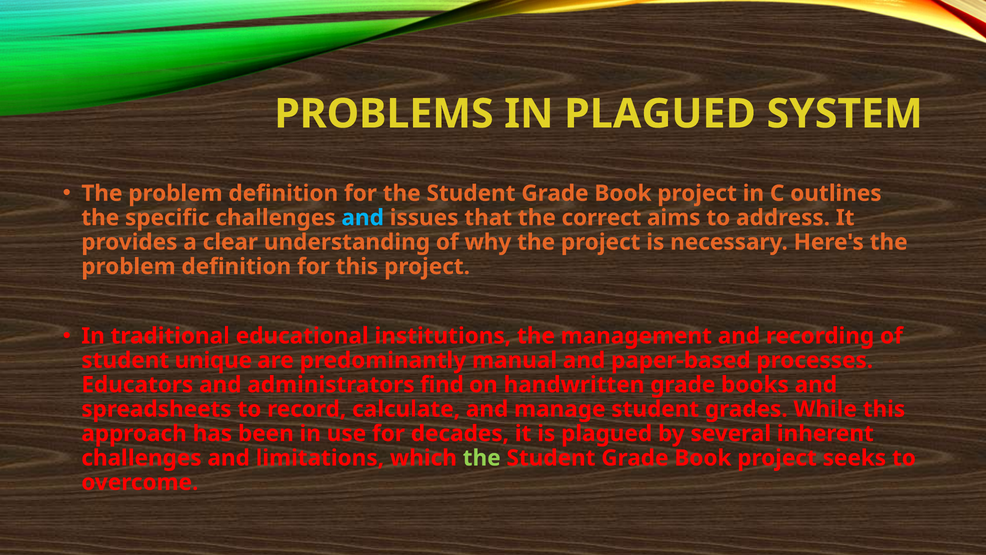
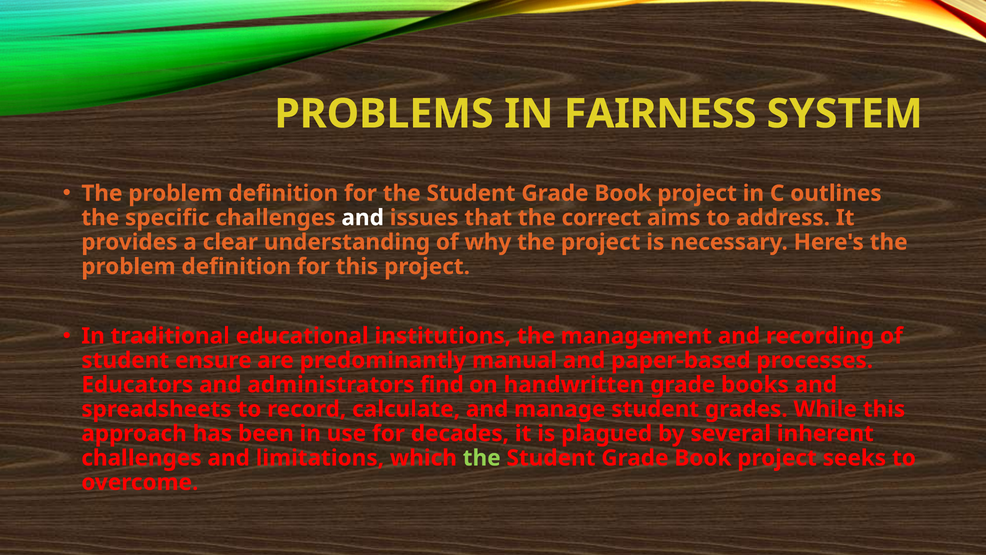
IN PLAGUED: PLAGUED -> FAIRNESS
and at (363, 218) colour: light blue -> white
unique: unique -> ensure
